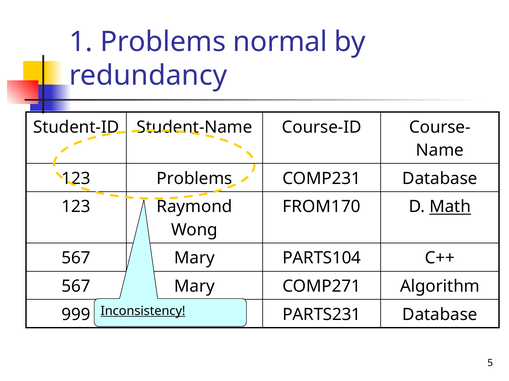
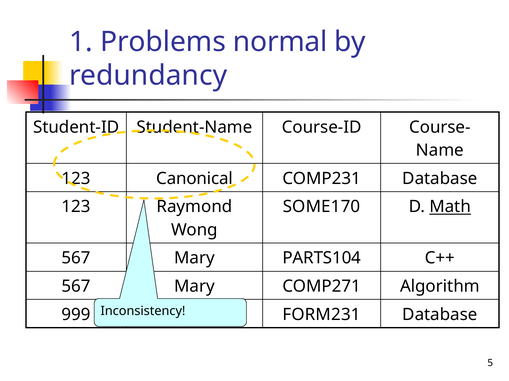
Problems at (194, 179): Problems -> Canonical
FROM170: FROM170 -> SOME170
Inconsistency underline: present -> none
PARTS231: PARTS231 -> FORM231
